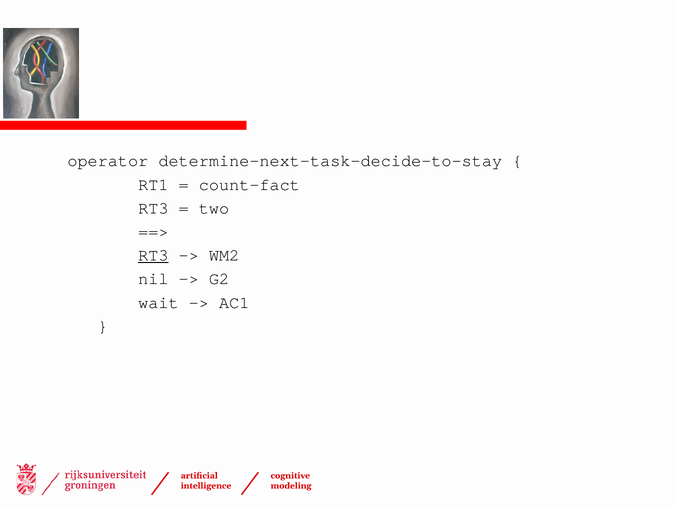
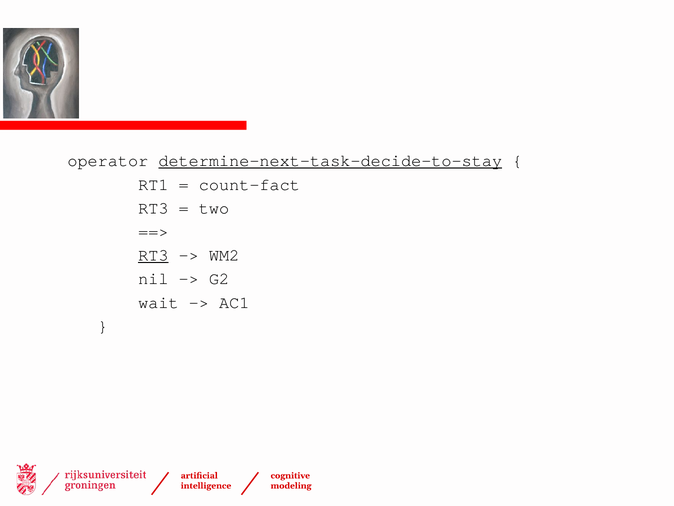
determine-next-task-decide-to-stay underline: none -> present
